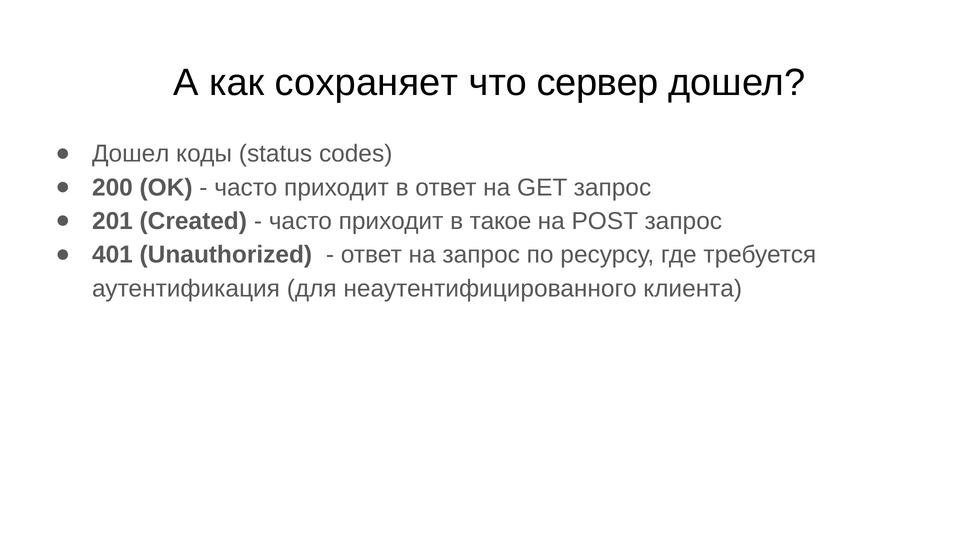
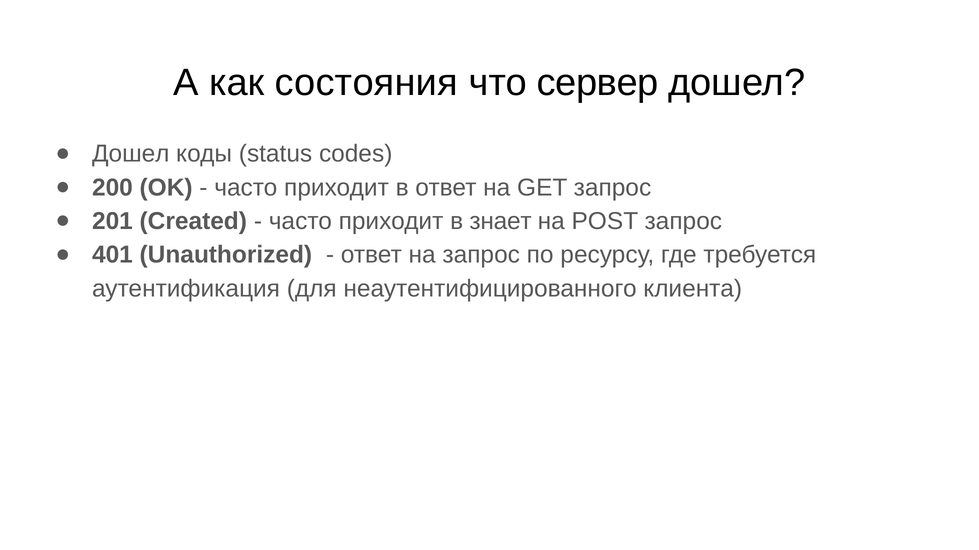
сохраняет: сохраняет -> состояния
такое: такое -> знает
